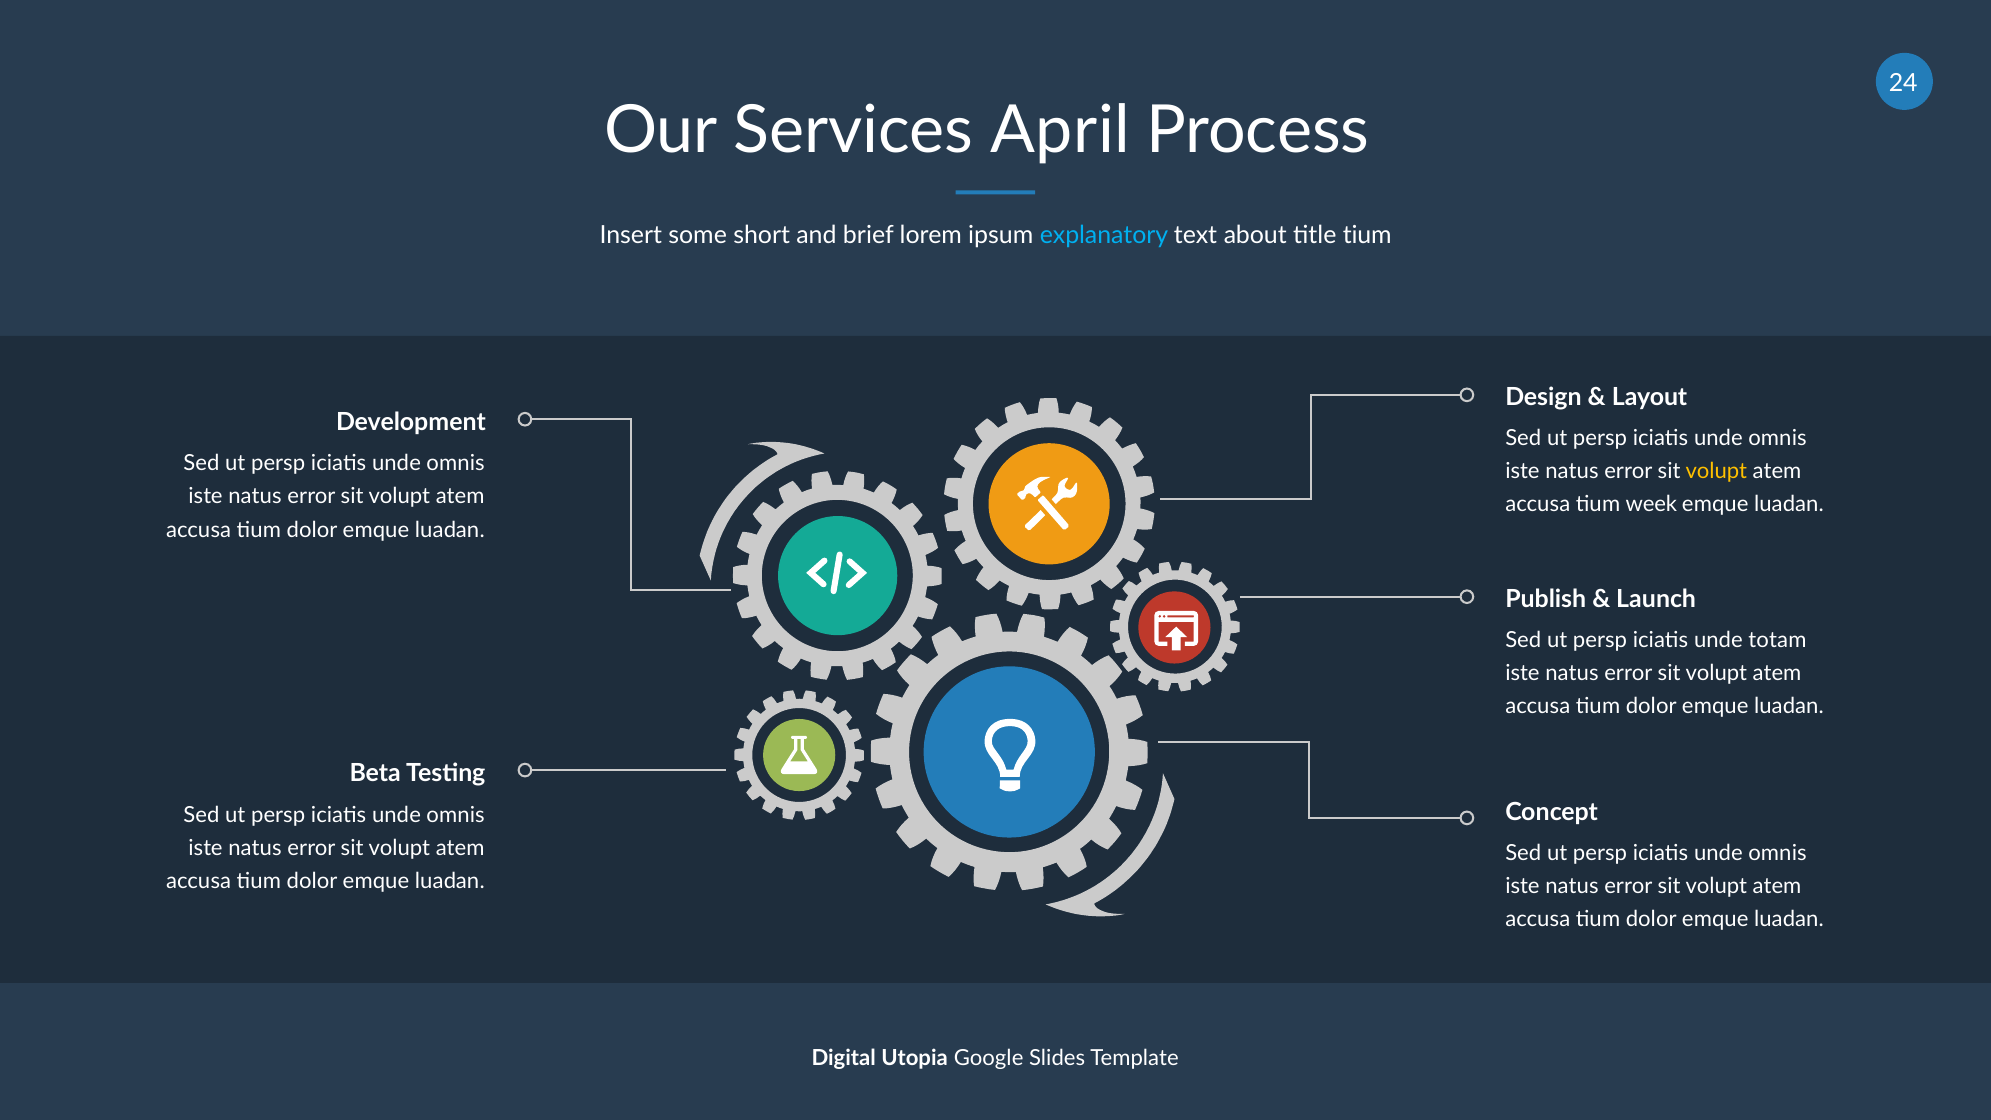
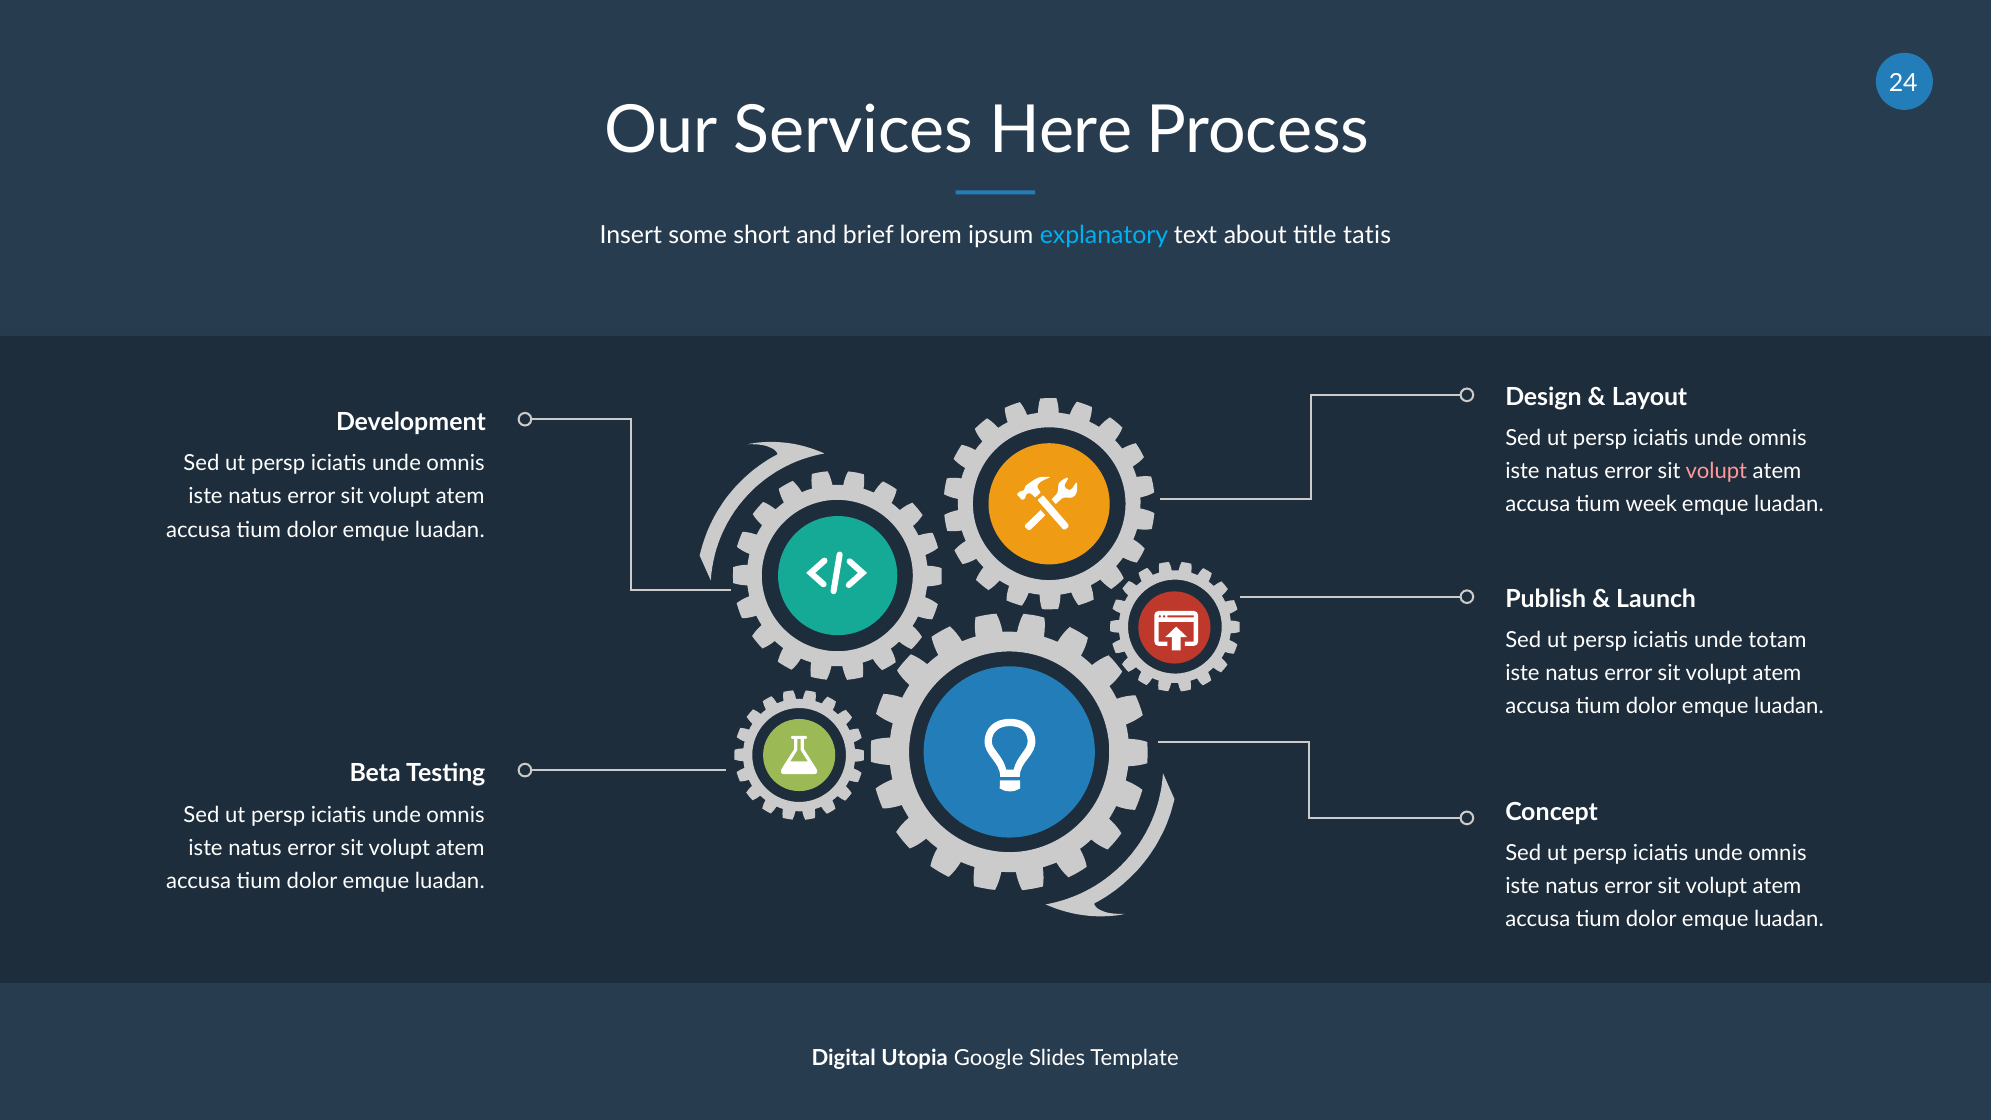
April: April -> Here
title tium: tium -> tatis
volupt at (1716, 471) colour: yellow -> pink
